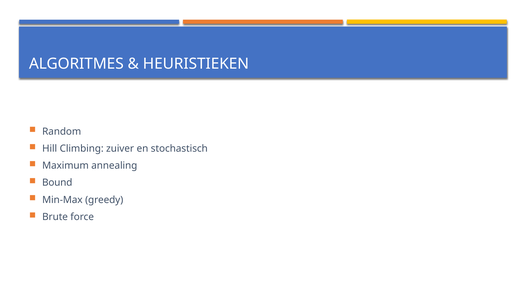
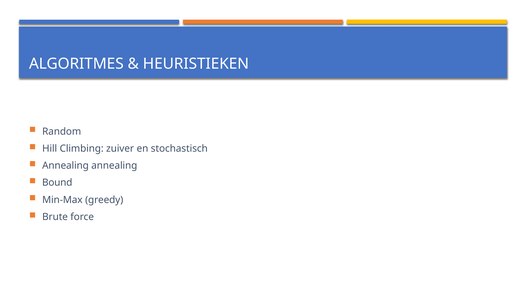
Maximum at (65, 166): Maximum -> Annealing
